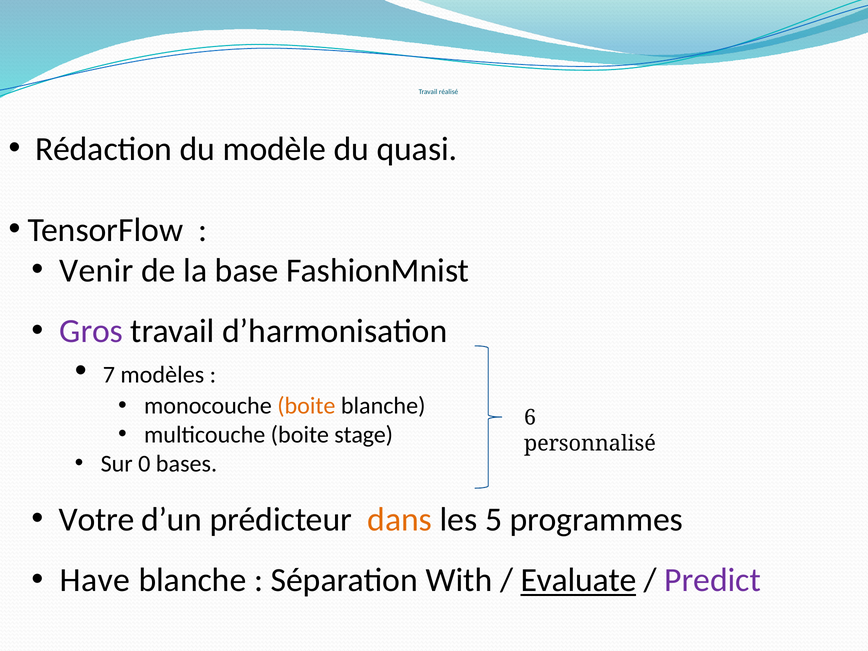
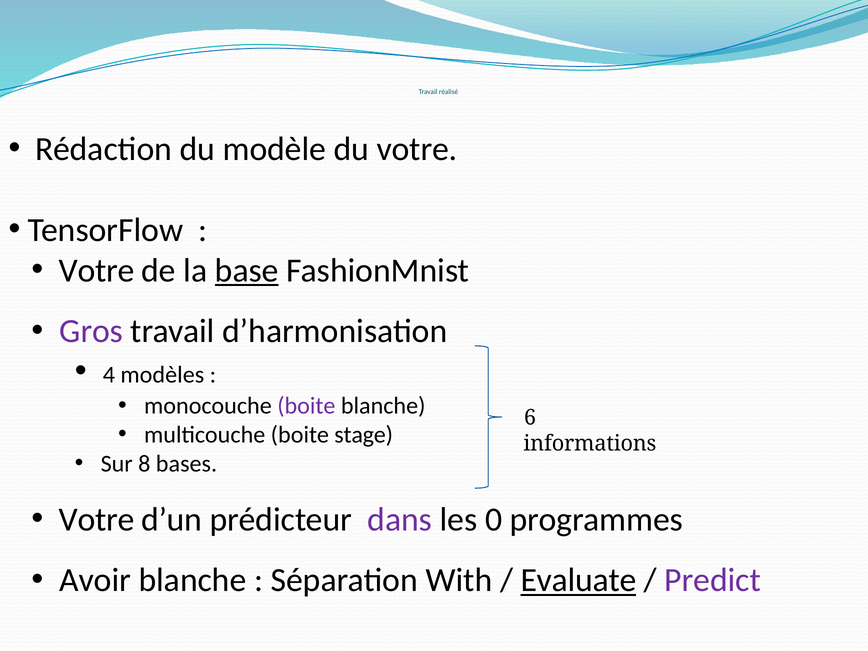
du quasi: quasi -> votre
Venir at (96, 271): Venir -> Votre
base underline: none -> present
7: 7 -> 4
boite at (306, 406) colour: orange -> purple
personnalisé: personnalisé -> informations
0: 0 -> 8
dans colour: orange -> purple
5: 5 -> 0
Have: Have -> Avoir
